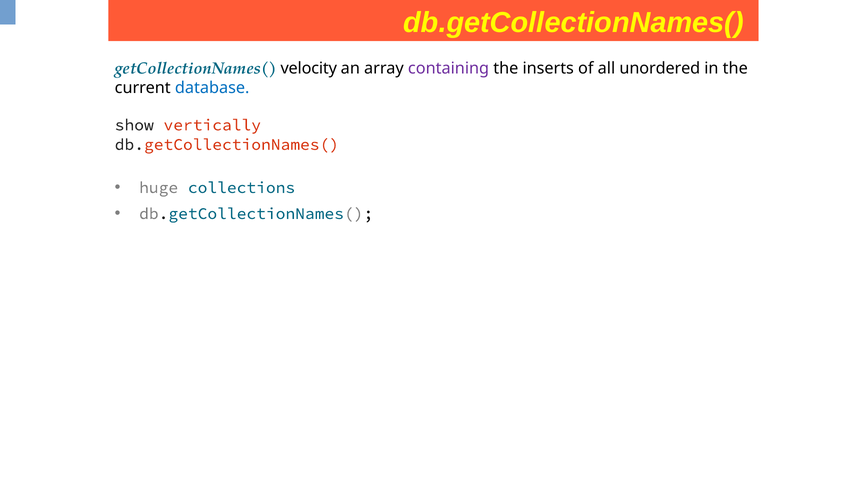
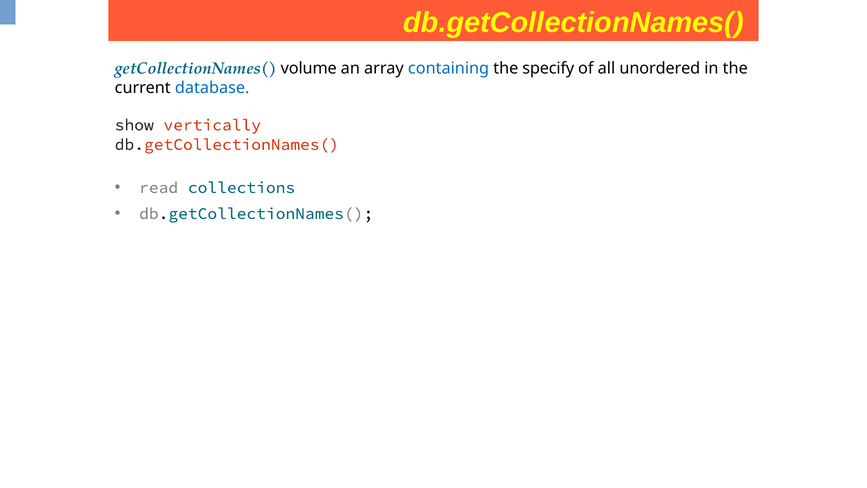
velocity: velocity -> volume
containing colour: purple -> blue
inserts: inserts -> specify
huge: huge -> read
